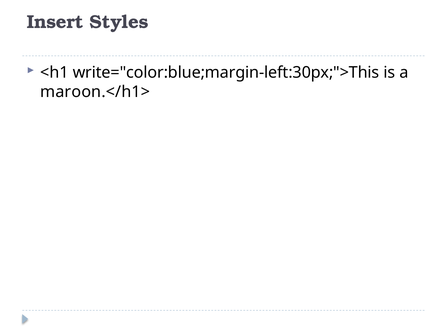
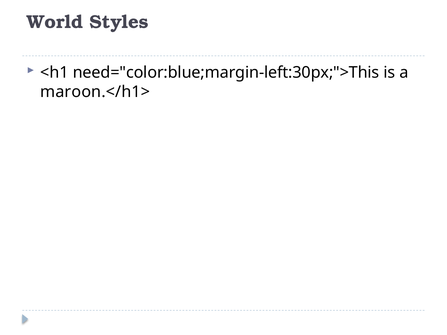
Insert: Insert -> World
write="color:blue;margin-left:30px;">This: write="color:blue;margin-left:30px;">This -> need="color:blue;margin-left:30px;">This
